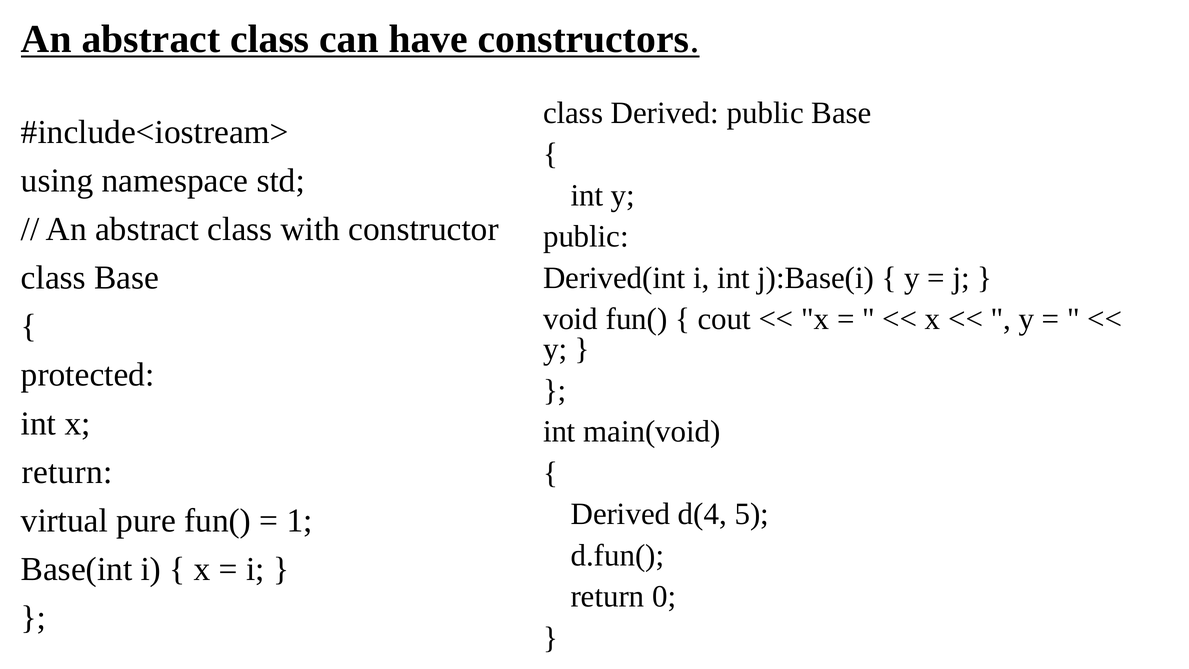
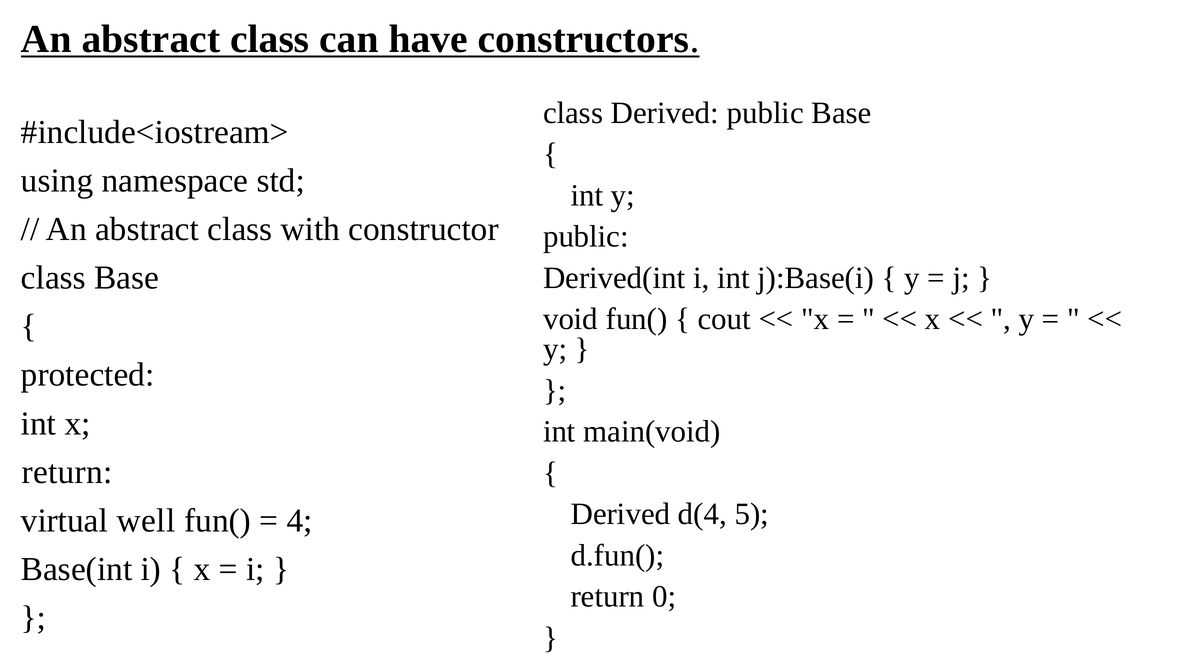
pure: pure -> well
1: 1 -> 4
